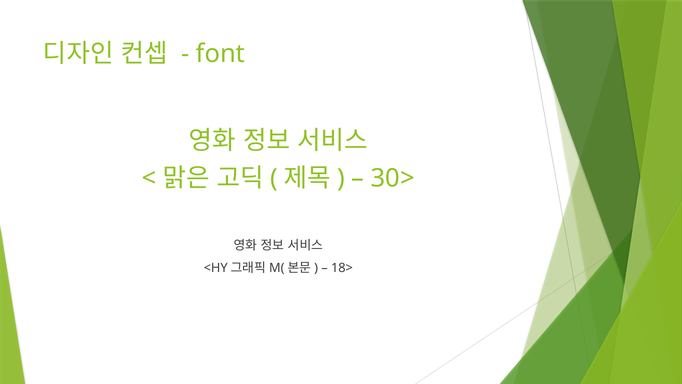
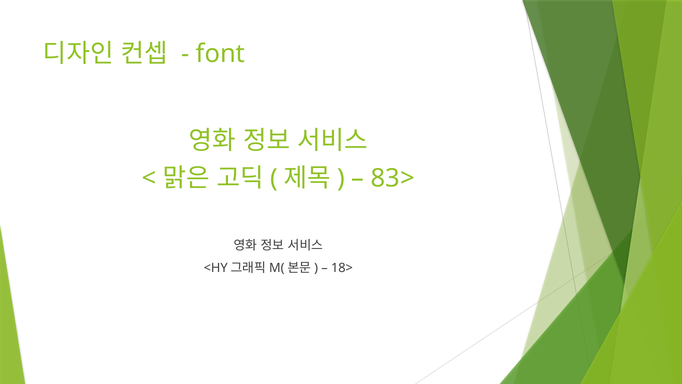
30>: 30> -> 83>
